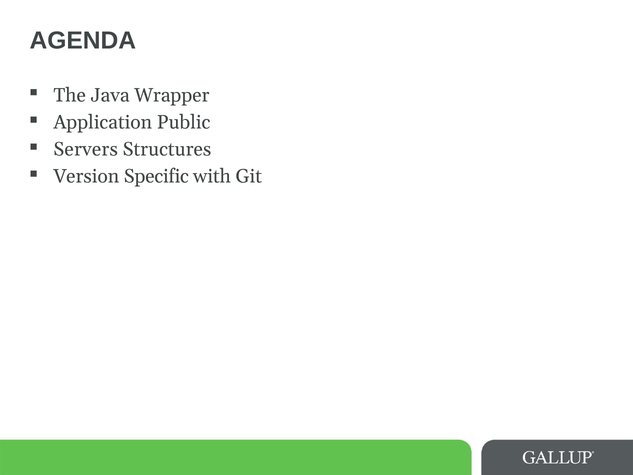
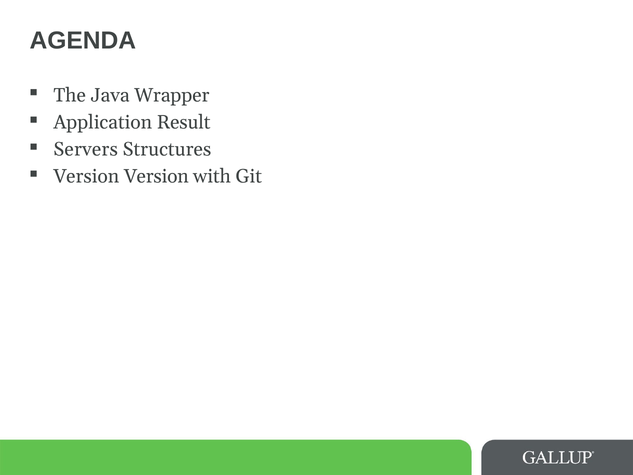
Public: Public -> Result
Version Specific: Specific -> Version
